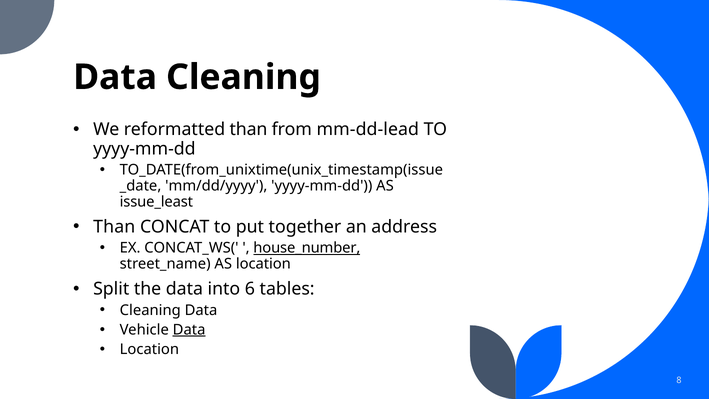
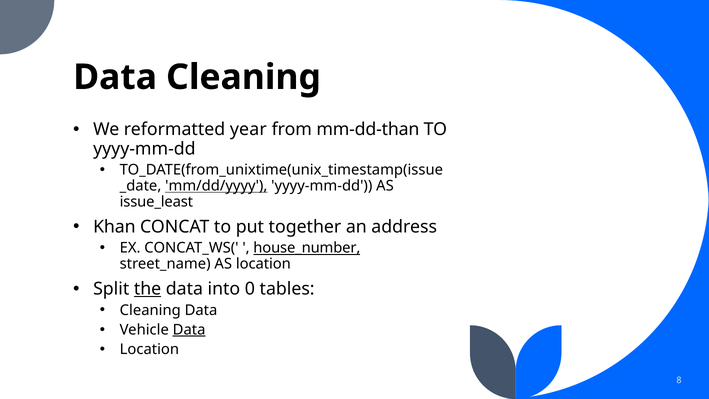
reformatted than: than -> year
mm-dd-lead: mm-dd-lead -> mm-dd-than
mm/dd/yyyy underline: none -> present
Than at (114, 227): Than -> Khan
the underline: none -> present
6: 6 -> 0
